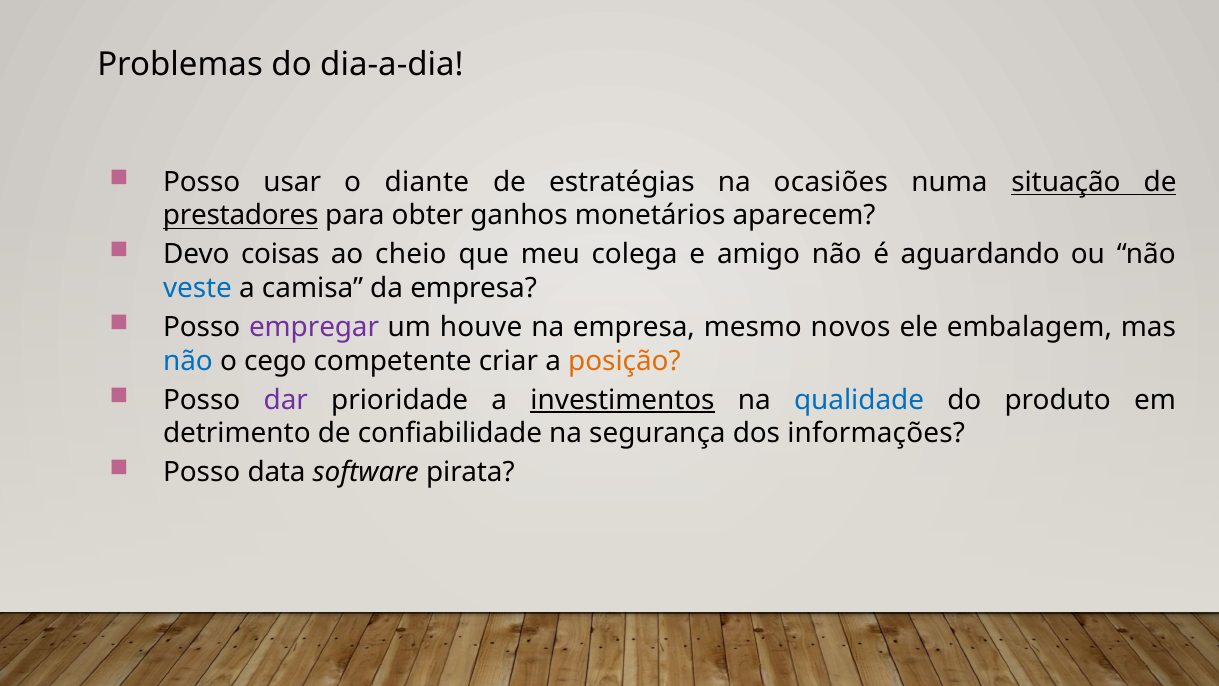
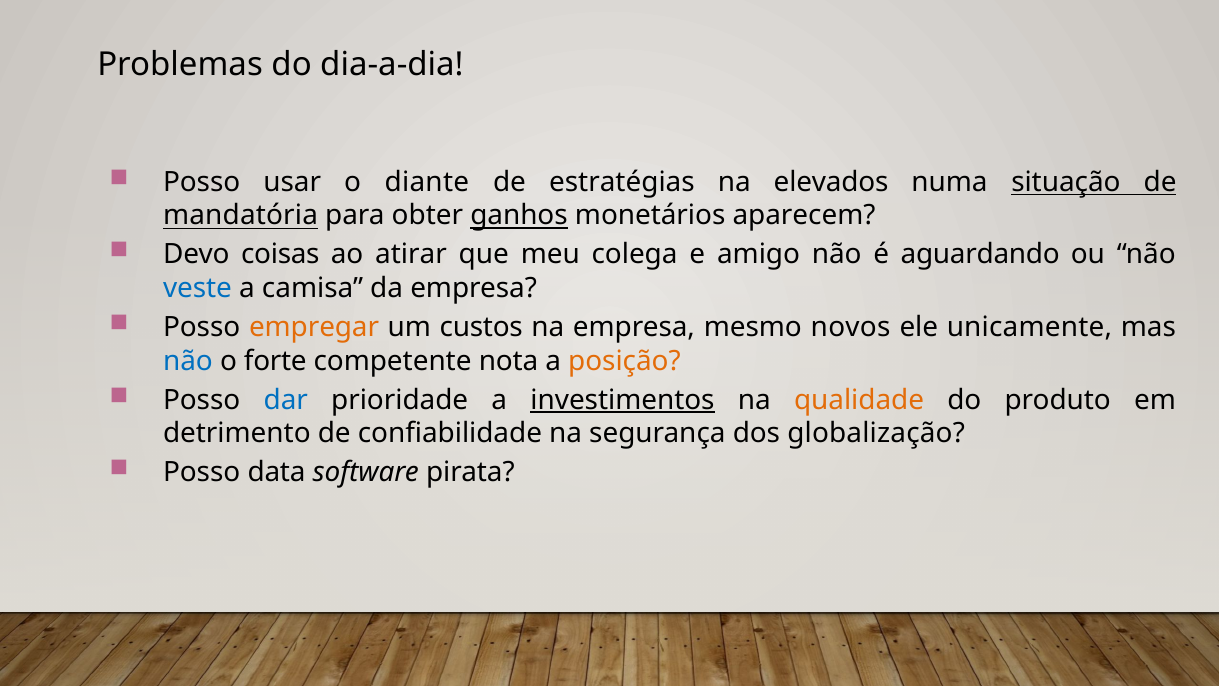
ocasiões: ocasiões -> elevados
prestadores: prestadores -> mandatória
ganhos underline: none -> present
cheio: cheio -> atirar
empregar colour: purple -> orange
houve: houve -> custos
embalagem: embalagem -> unicamente
cego: cego -> forte
criar: criar -> nota
dar colour: purple -> blue
qualidade colour: blue -> orange
informações: informações -> globalização
